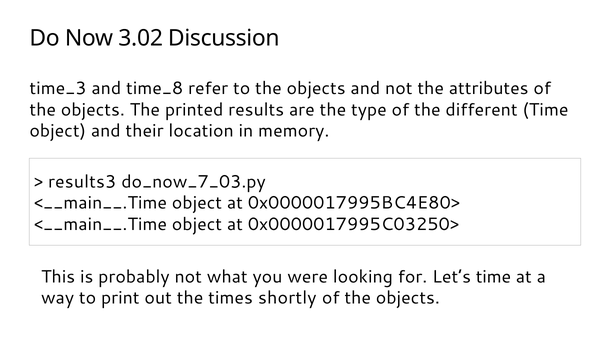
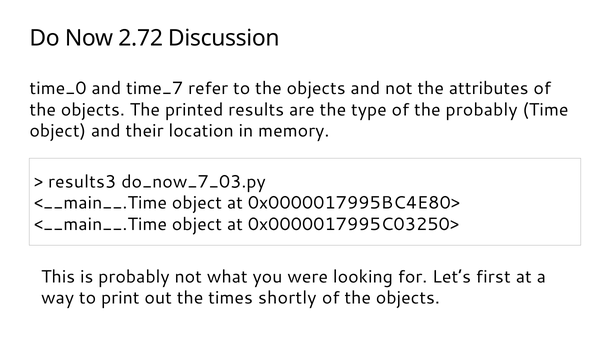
3.02: 3.02 -> 2.72
time_3: time_3 -> time_0
time_8: time_8 -> time_7
the different: different -> probably
Let’s time: time -> first
